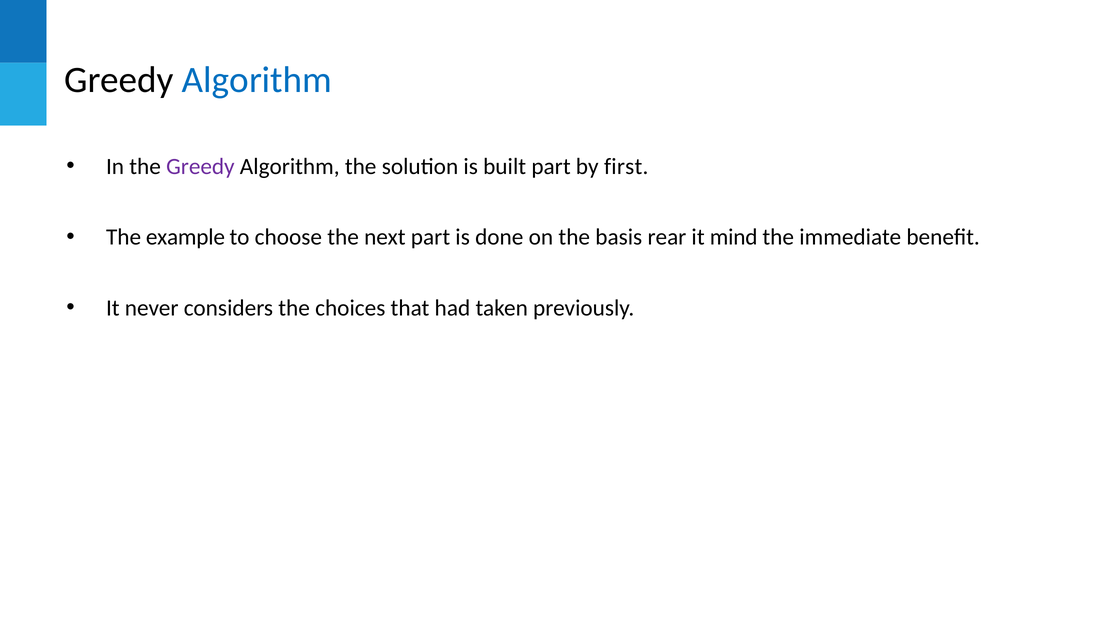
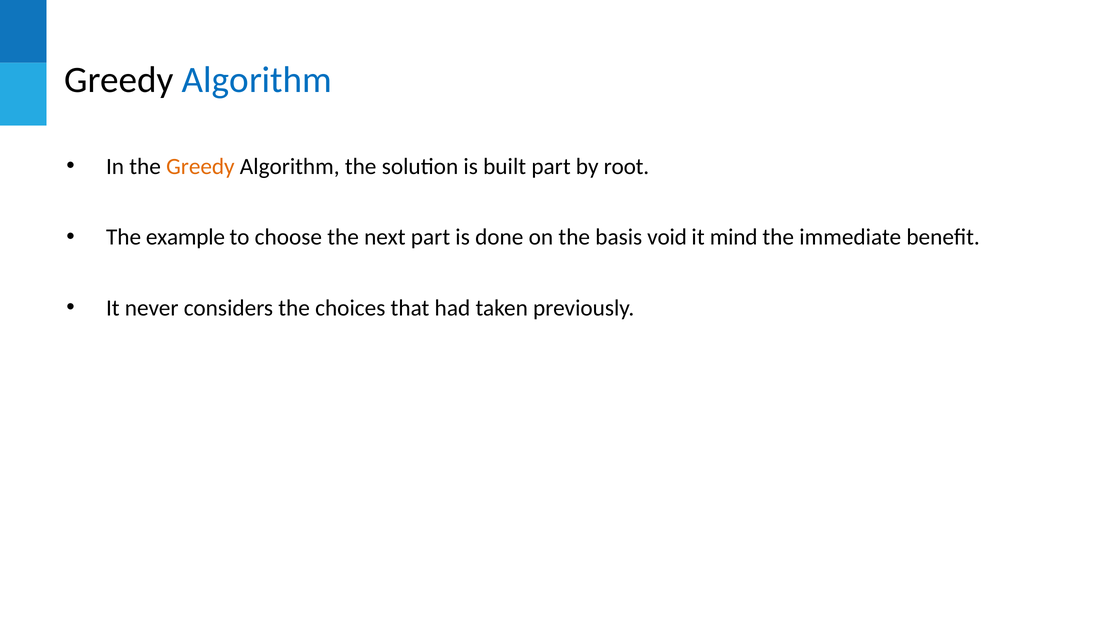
Greedy at (200, 166) colour: purple -> orange
first: first -> root
rear: rear -> void
